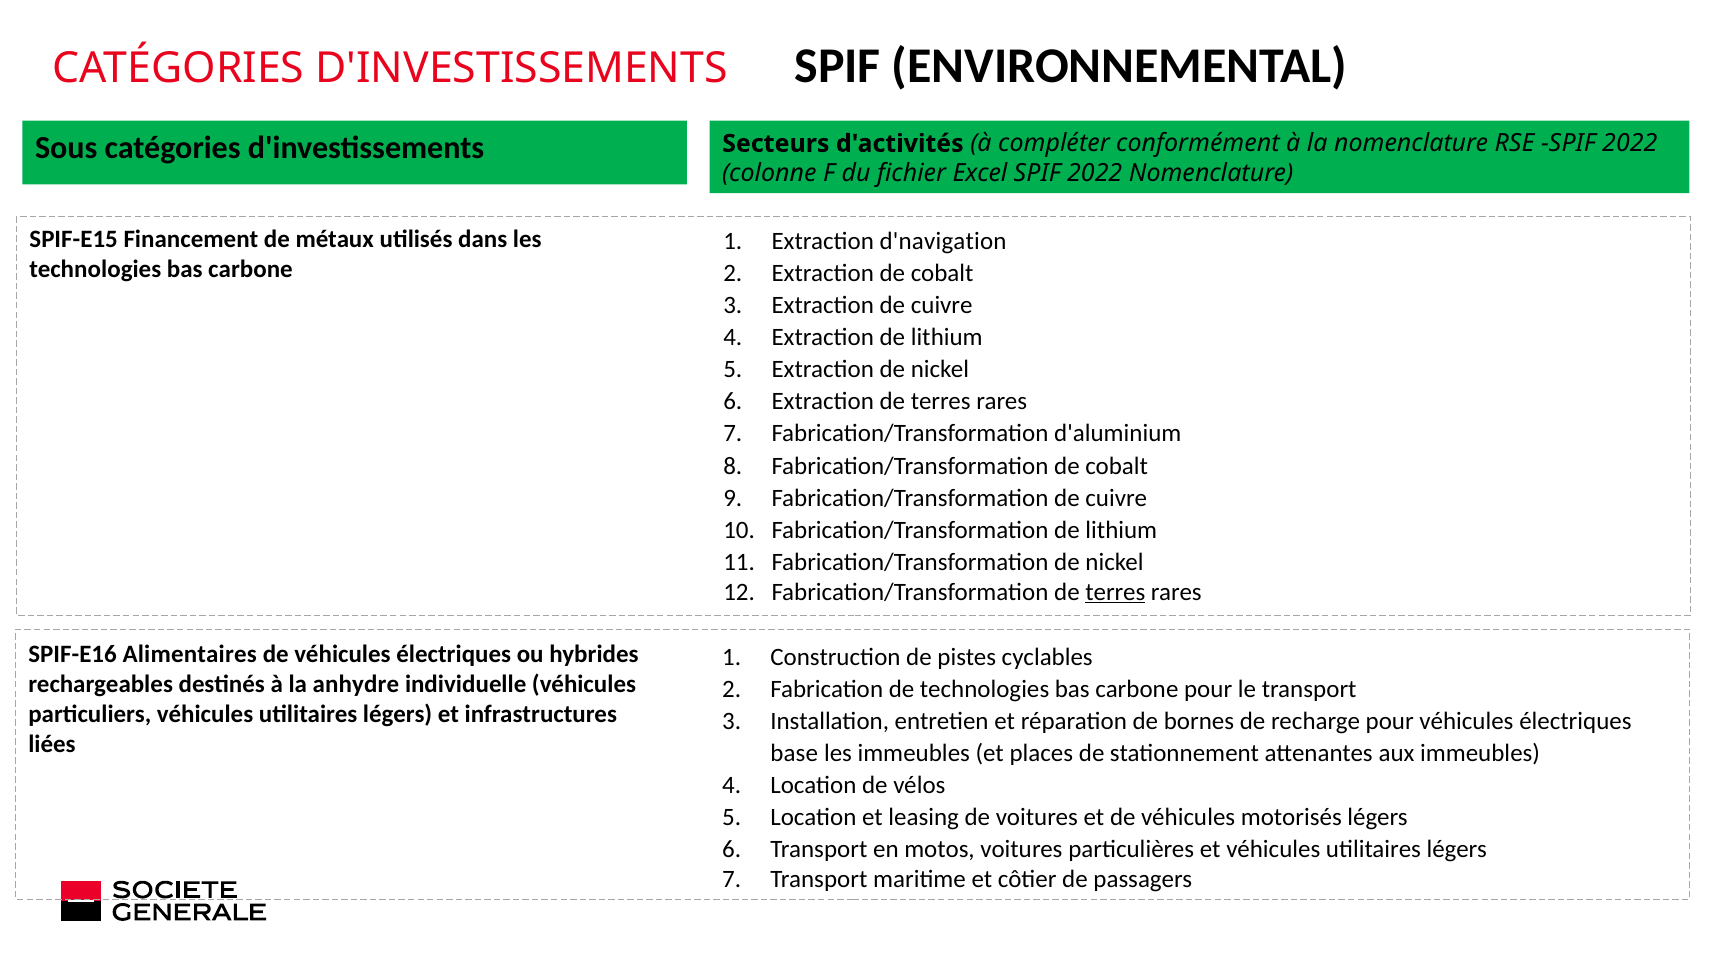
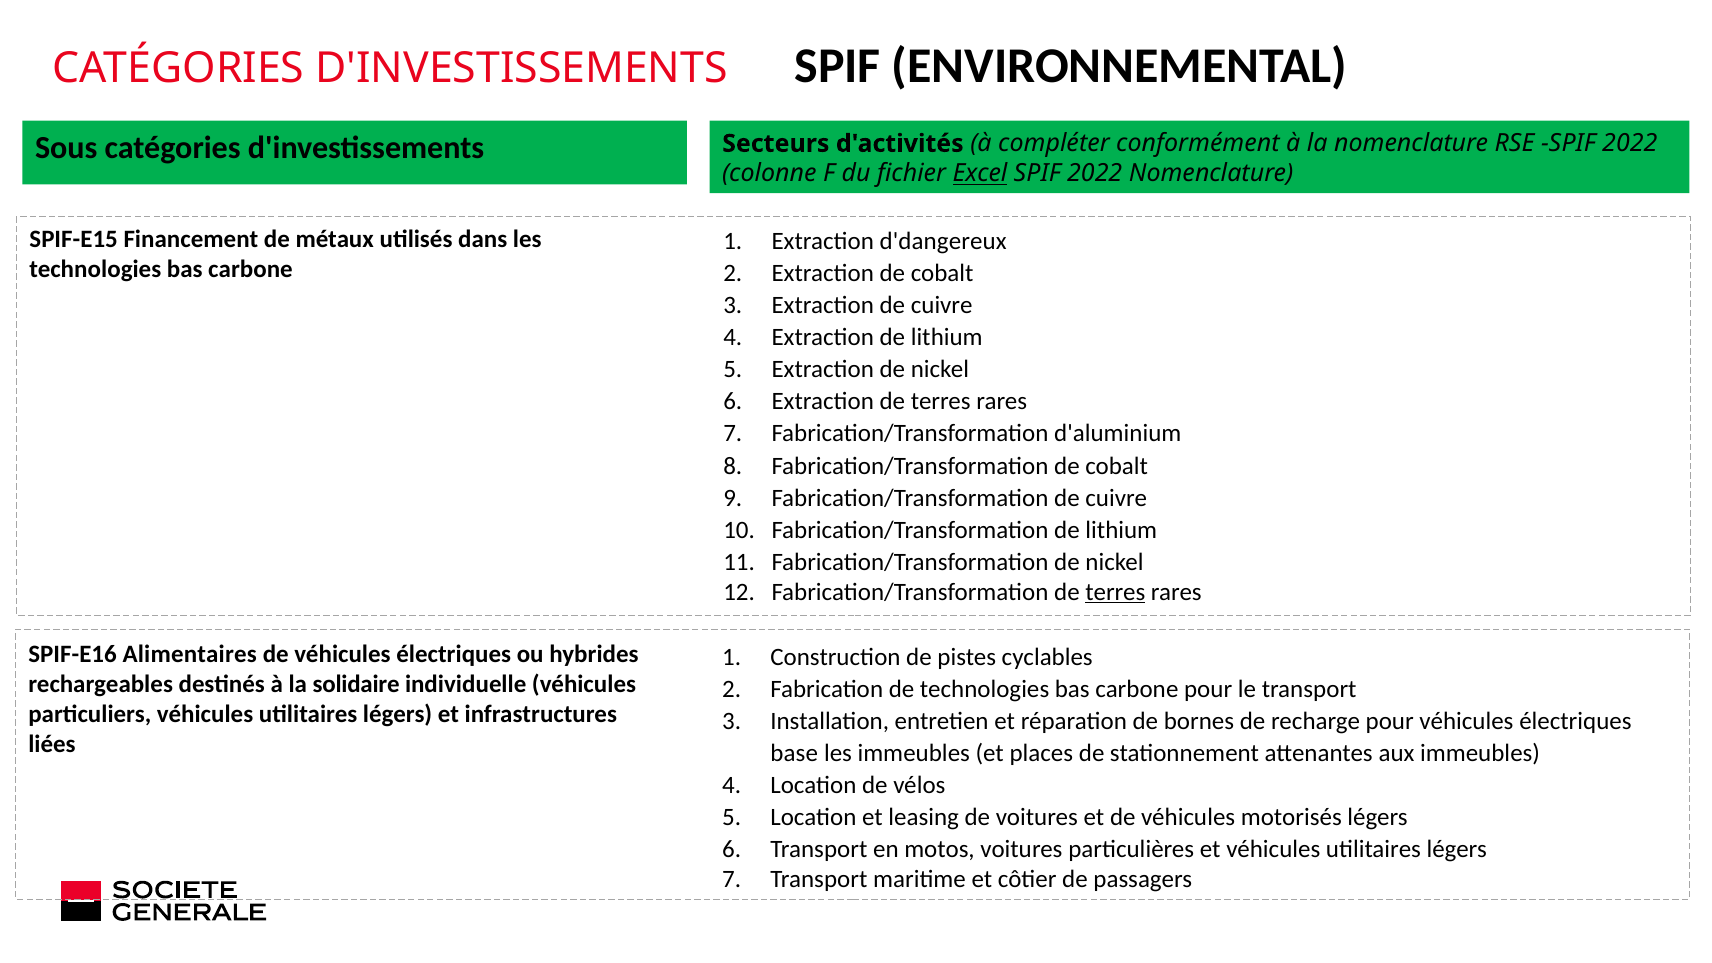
Excel underline: none -> present
d'navigation: d'navigation -> d'dangereux
anhydre: anhydre -> solidaire
